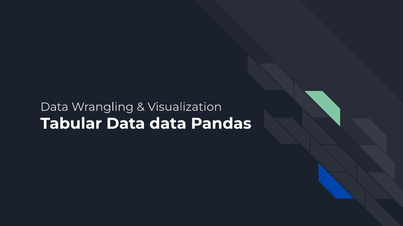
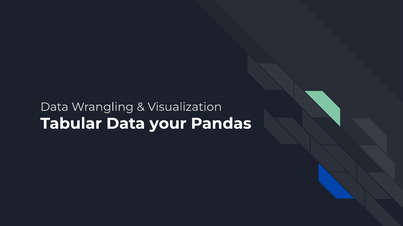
Data data: data -> your
